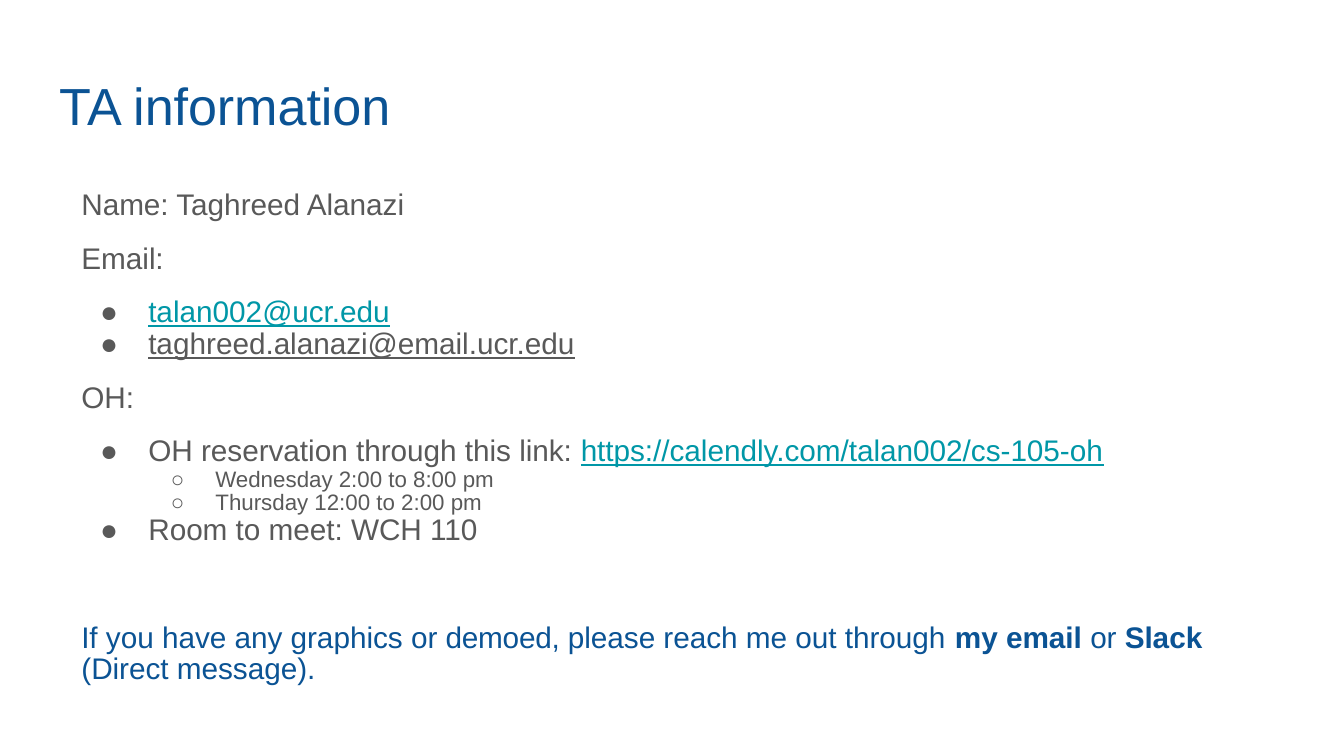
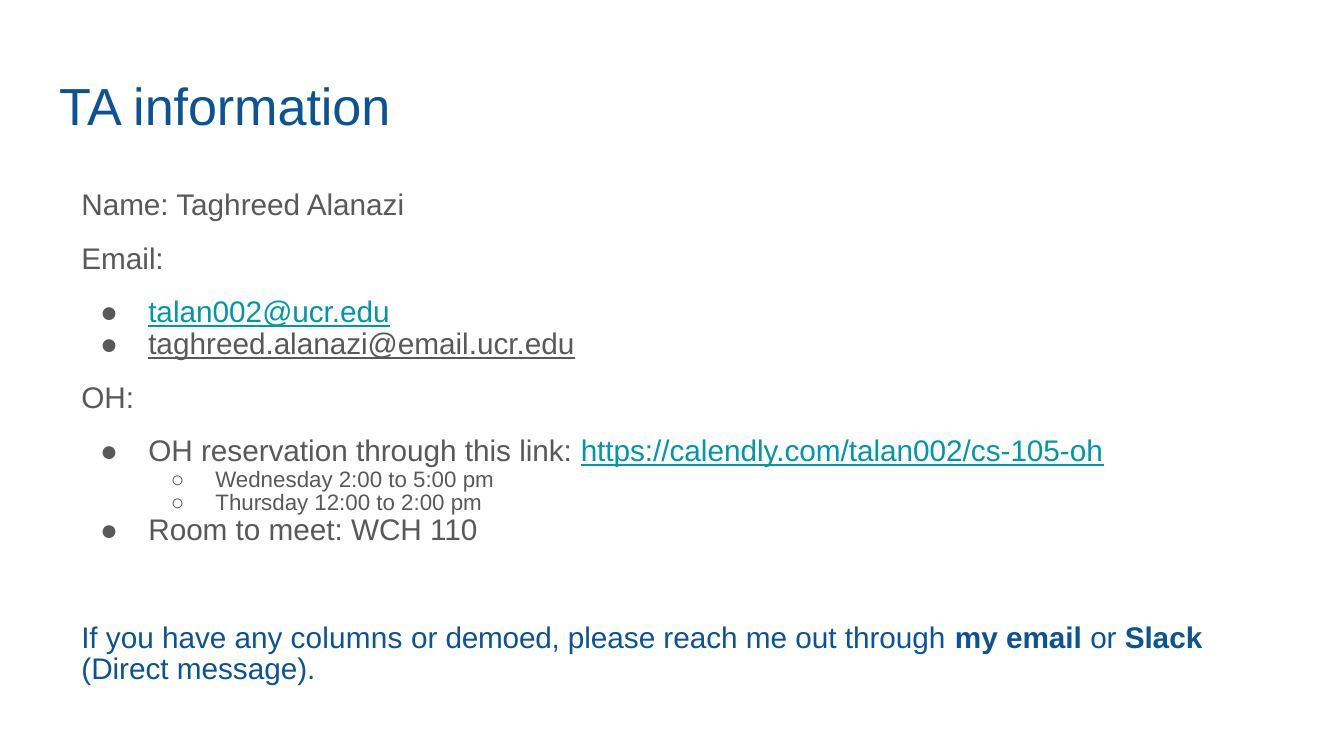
8:00: 8:00 -> 5:00
graphics: graphics -> columns
